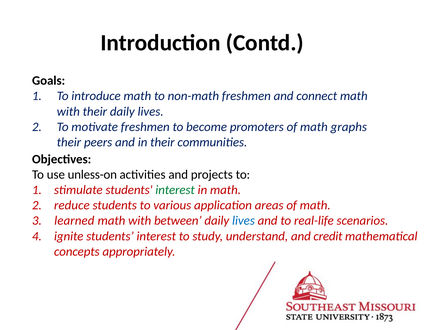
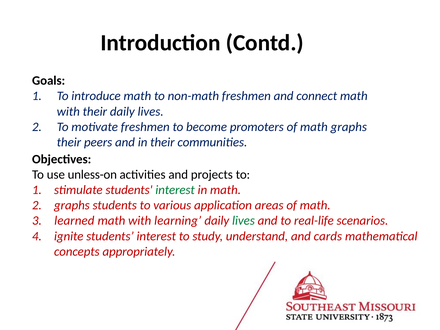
reduce at (72, 205): reduce -> graphs
between: between -> learning
lives at (243, 221) colour: blue -> green
credit: credit -> cards
